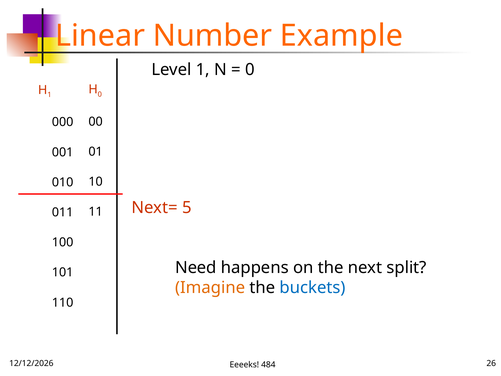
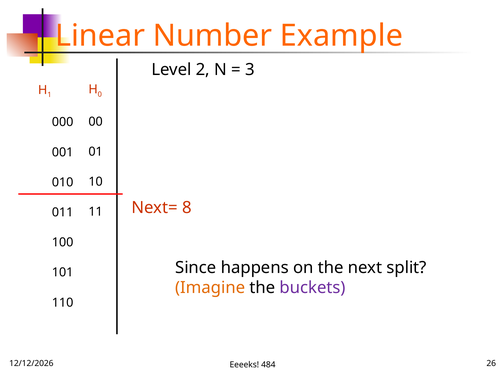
Level 1: 1 -> 2
0 at (250, 70): 0 -> 3
5: 5 -> 8
Need: Need -> Since
buckets colour: blue -> purple
